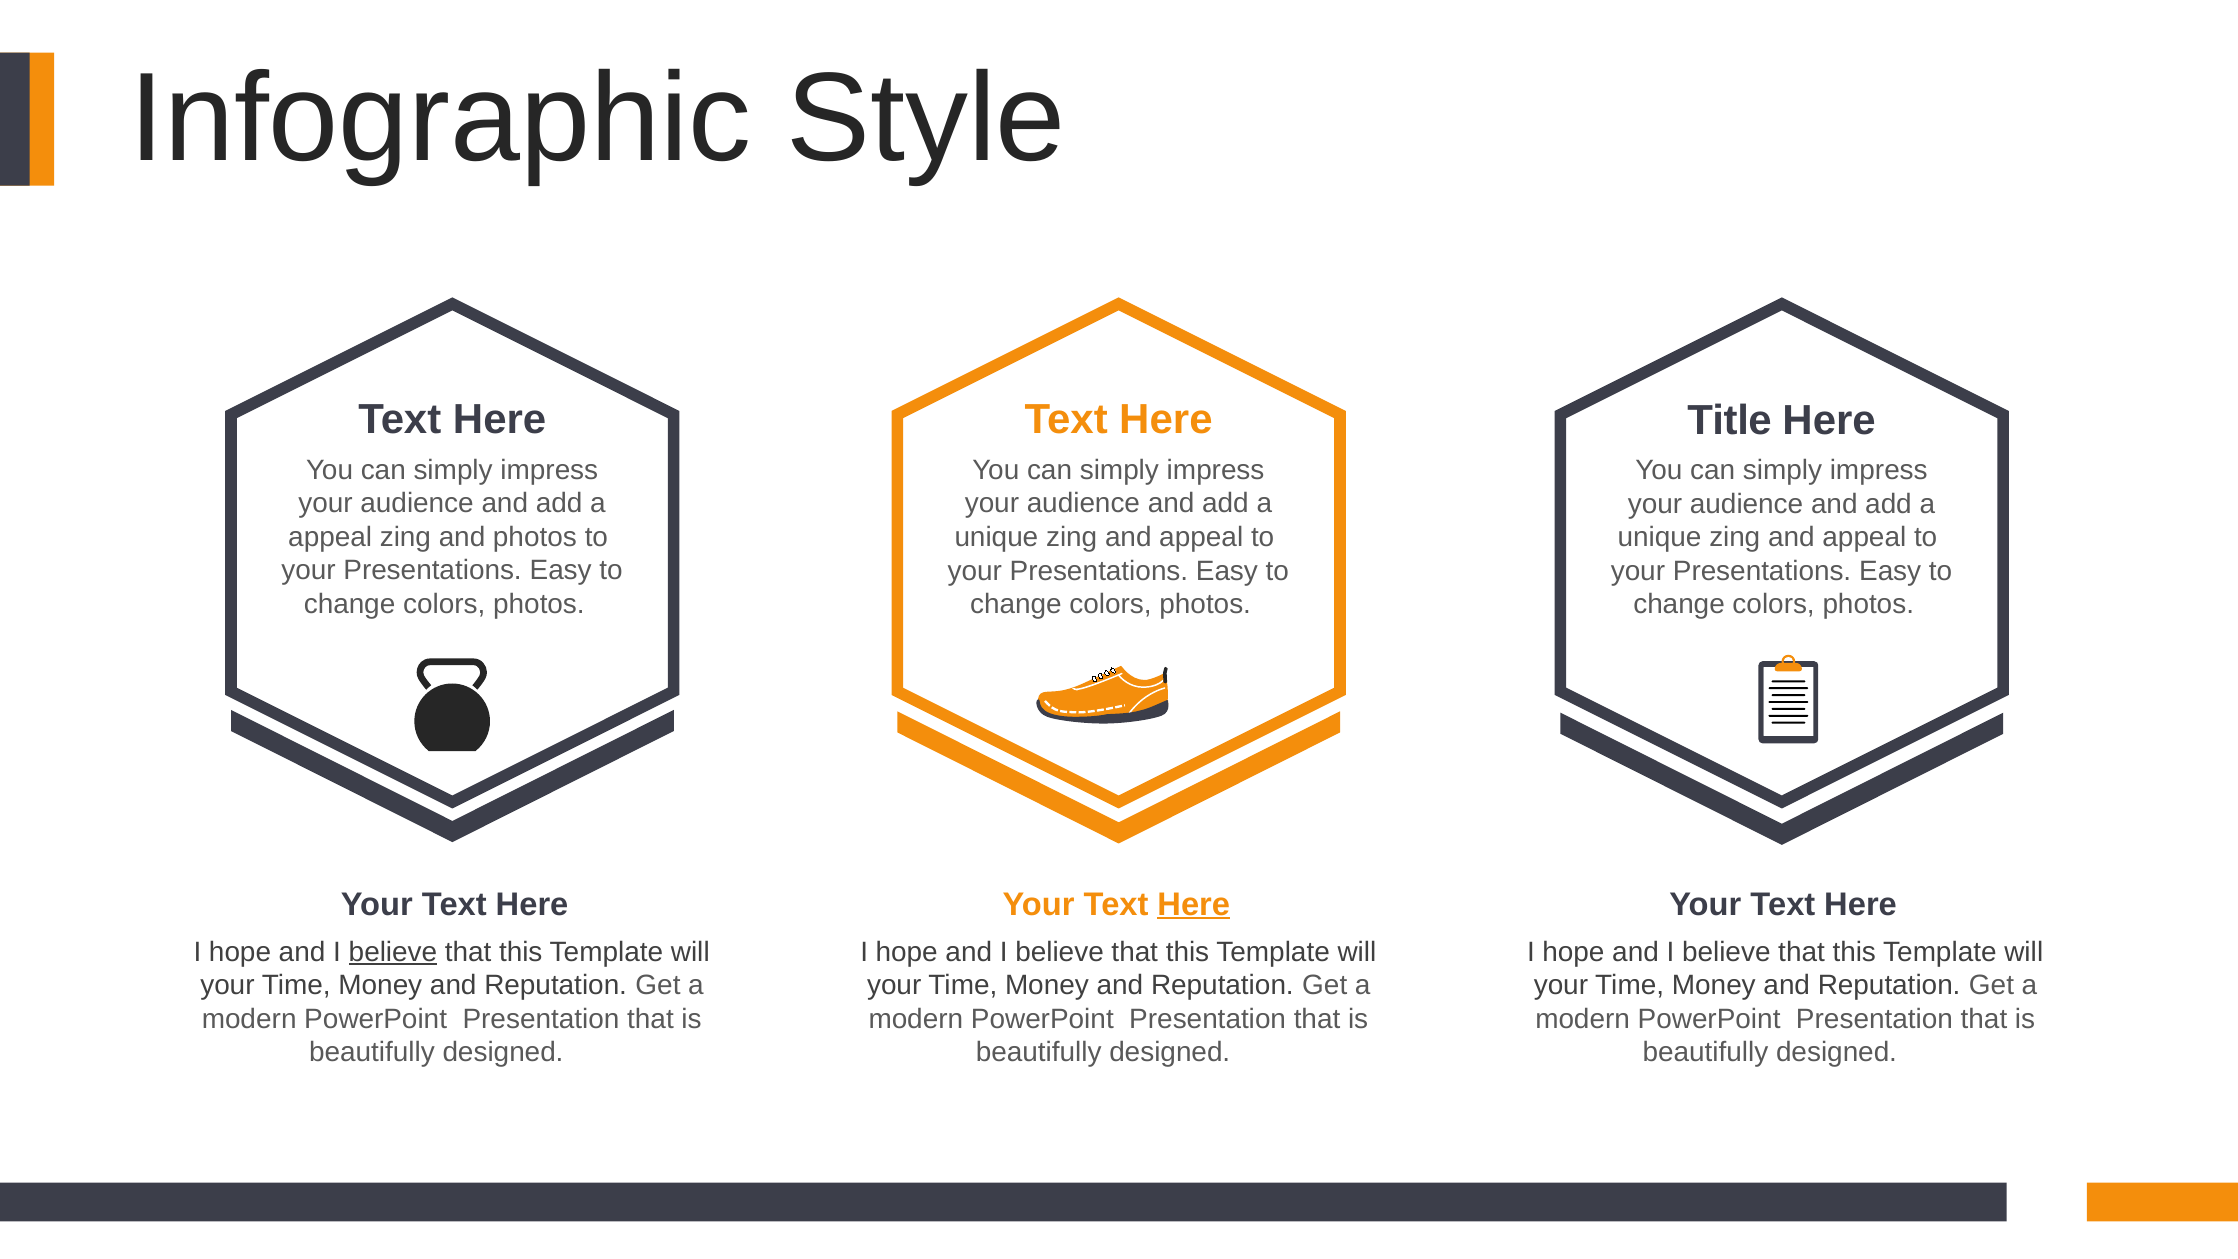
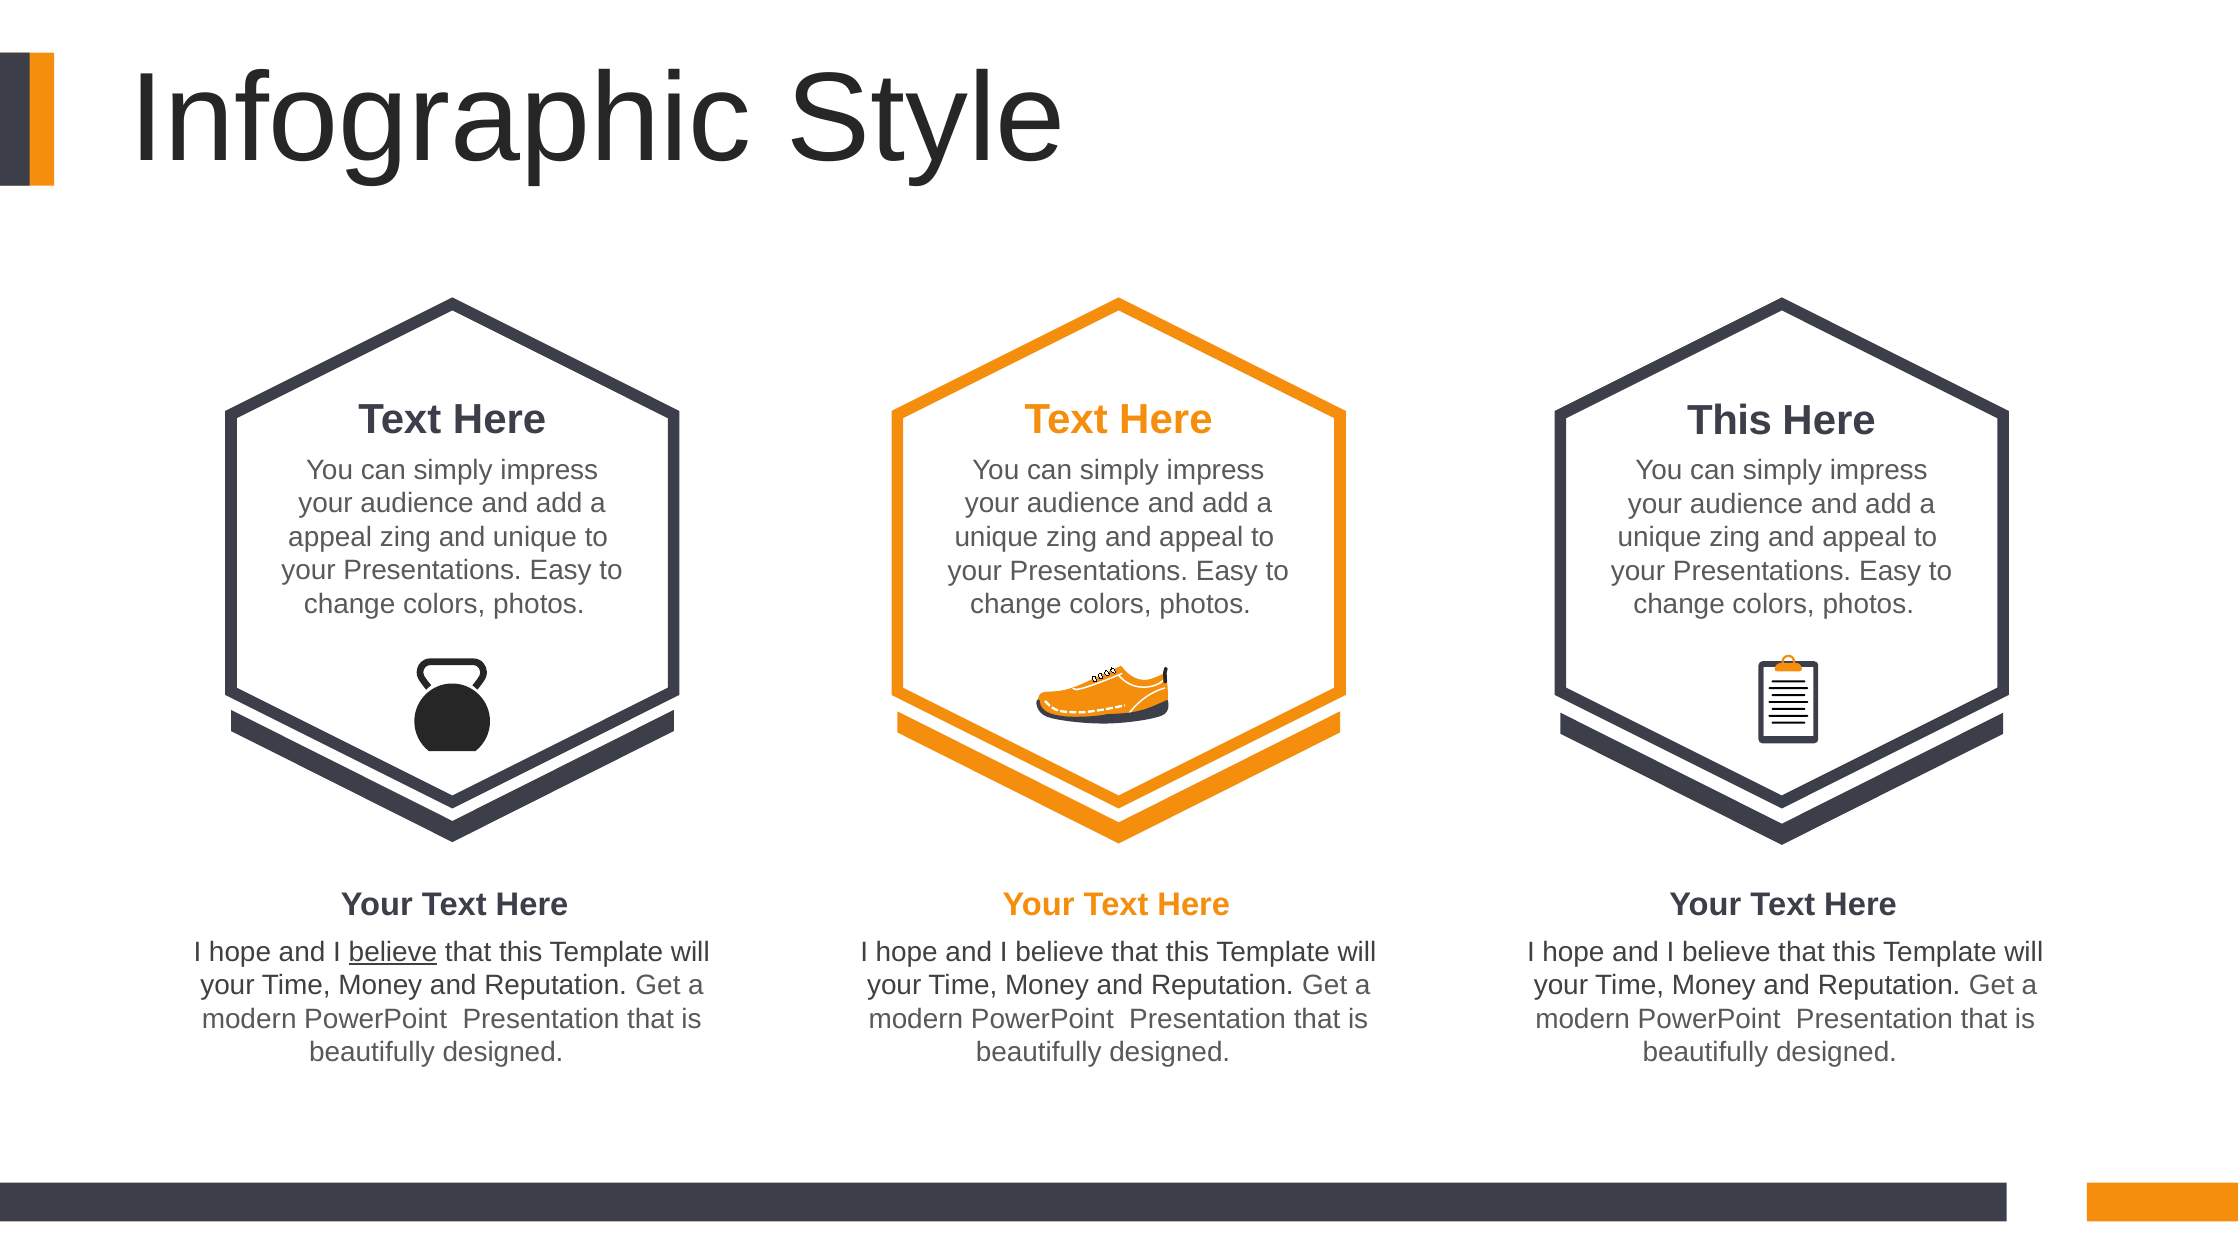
Title at (1730, 420): Title -> This
and photos: photos -> unique
Here at (1194, 904) underline: present -> none
